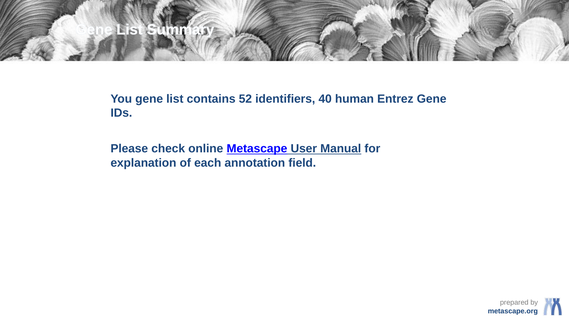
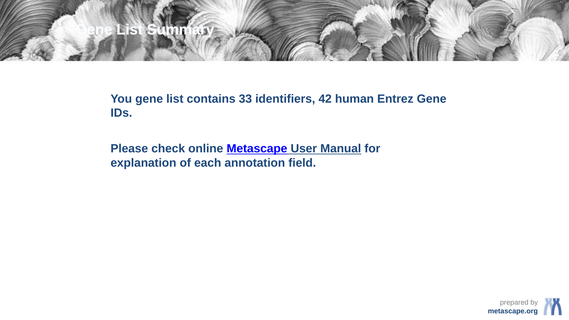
52: 52 -> 33
40: 40 -> 42
